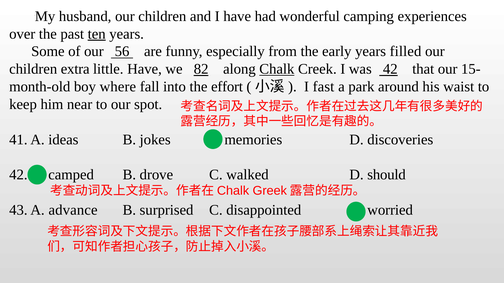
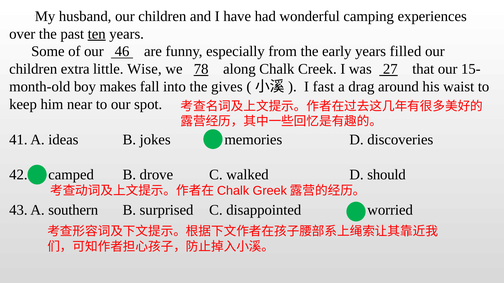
56: 56 -> 46
little Have: Have -> Wise
82: 82 -> 78
Chalk underline: present -> none
was 42: 42 -> 27
where: where -> makes
effort: effort -> gives
park: park -> drag
advance: advance -> southern
